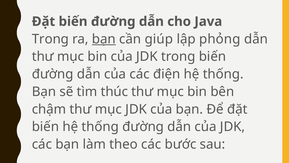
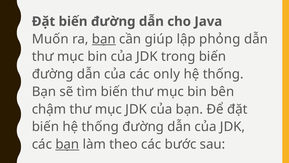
Trong at (50, 39): Trong -> Muốn
điện: điện -> only
tìm thúc: thúc -> biến
bạn at (67, 144) underline: none -> present
